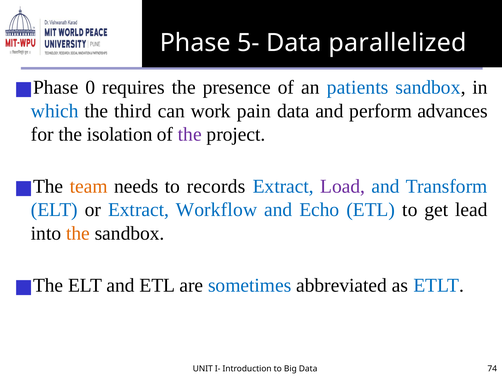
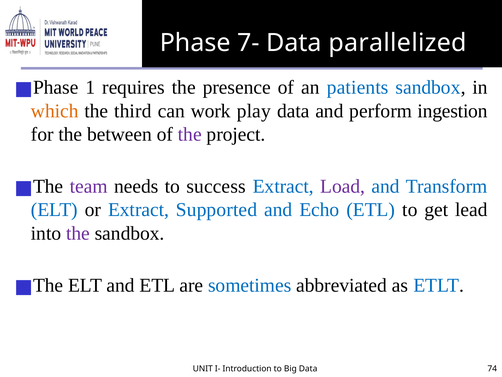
5-: 5- -> 7-
0: 0 -> 1
which colour: blue -> orange
pain: pain -> play
advances: advances -> ingestion
isolation: isolation -> between
team colour: orange -> purple
records: records -> success
Workflow: Workflow -> Supported
the at (78, 233) colour: orange -> purple
